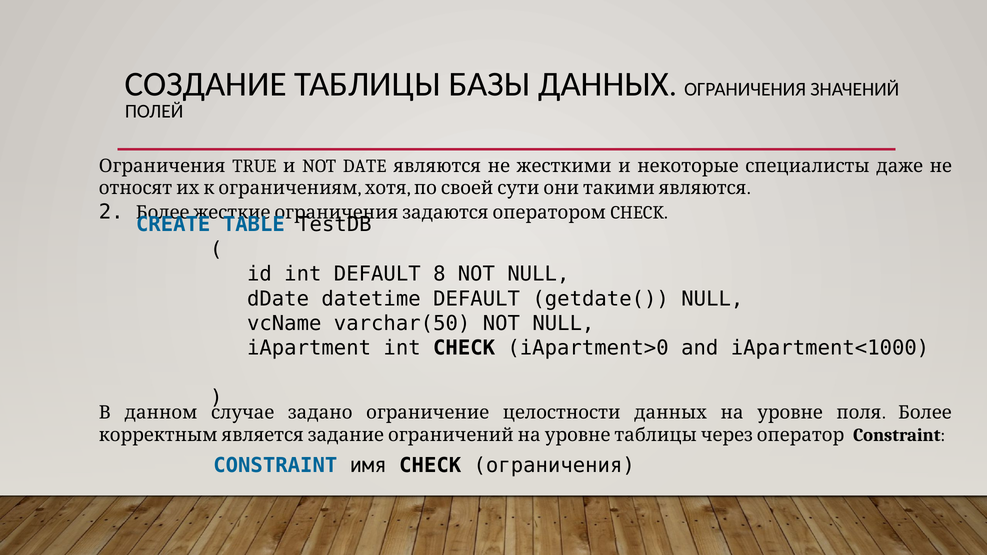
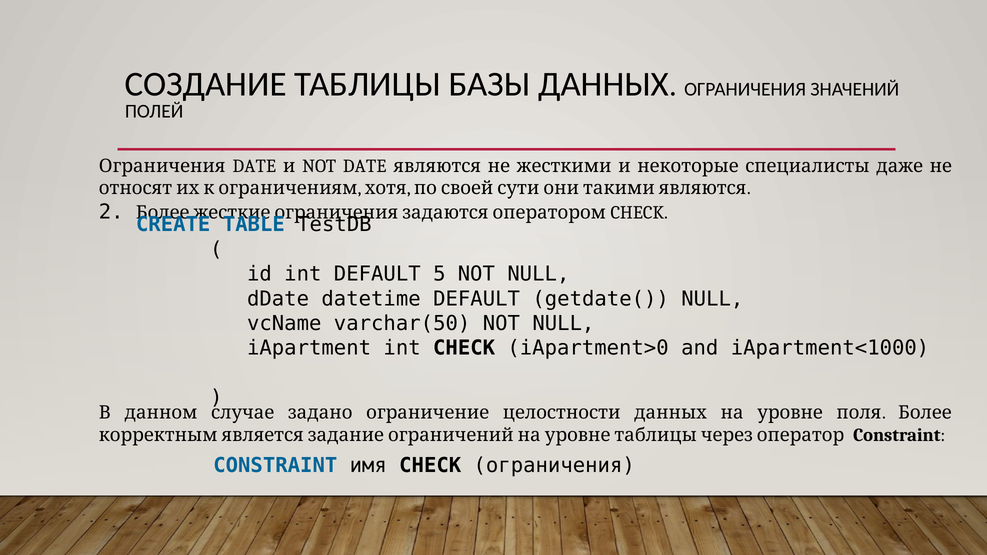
TRUE at (254, 166): TRUE -> DATE
8: 8 -> 5
